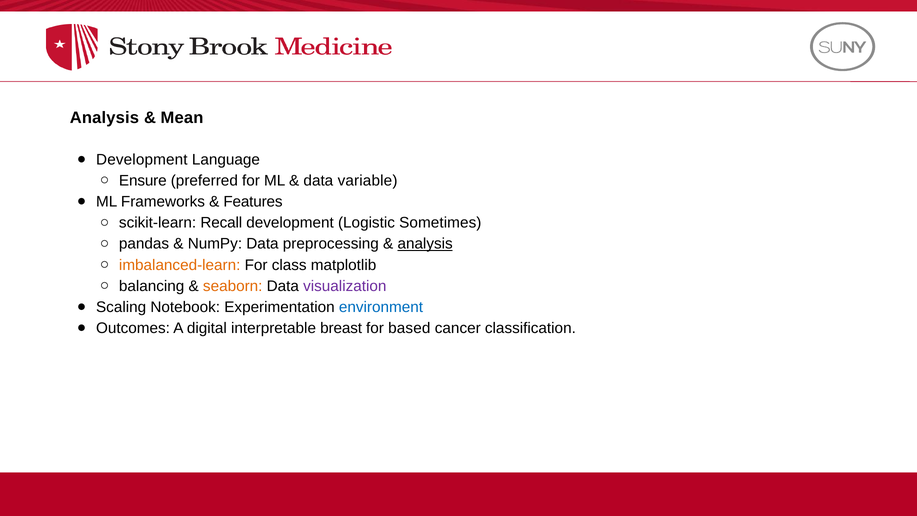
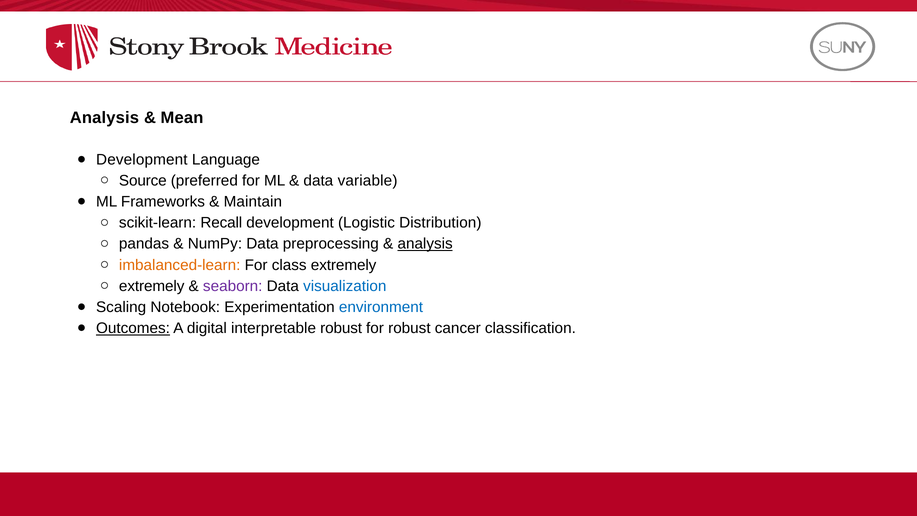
Ensure: Ensure -> Source
Features: Features -> Maintain
Sometimes: Sometimes -> Distribution
class matplotlib: matplotlib -> extremely
balancing at (152, 286): balancing -> extremely
seaborn colour: orange -> purple
visualization colour: purple -> blue
Outcomes underline: none -> present
interpretable breast: breast -> robust
for based: based -> robust
